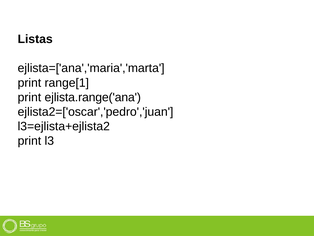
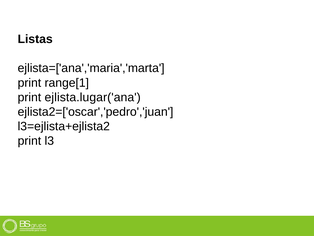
ejlista.range('ana: ejlista.range('ana -> ejlista.lugar('ana
